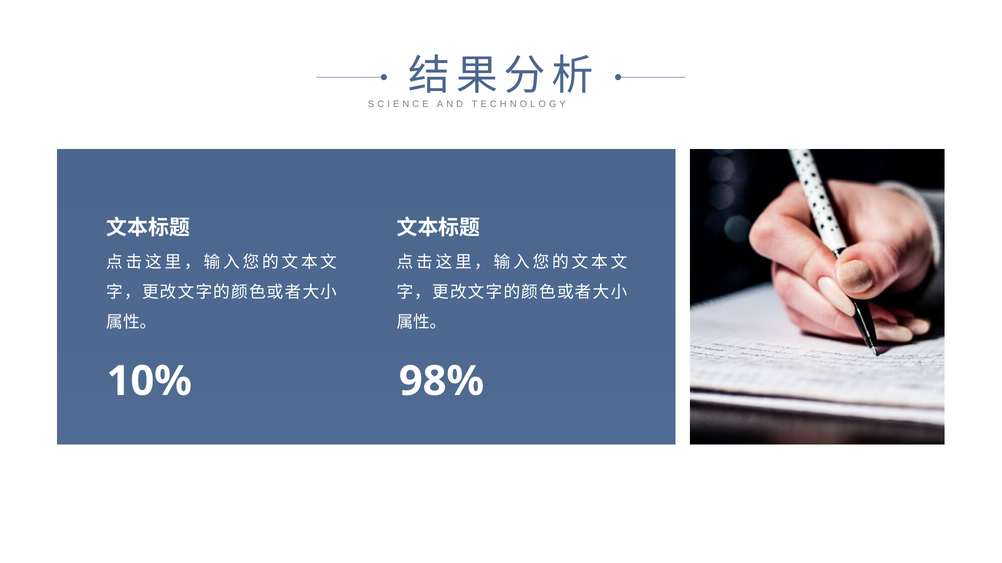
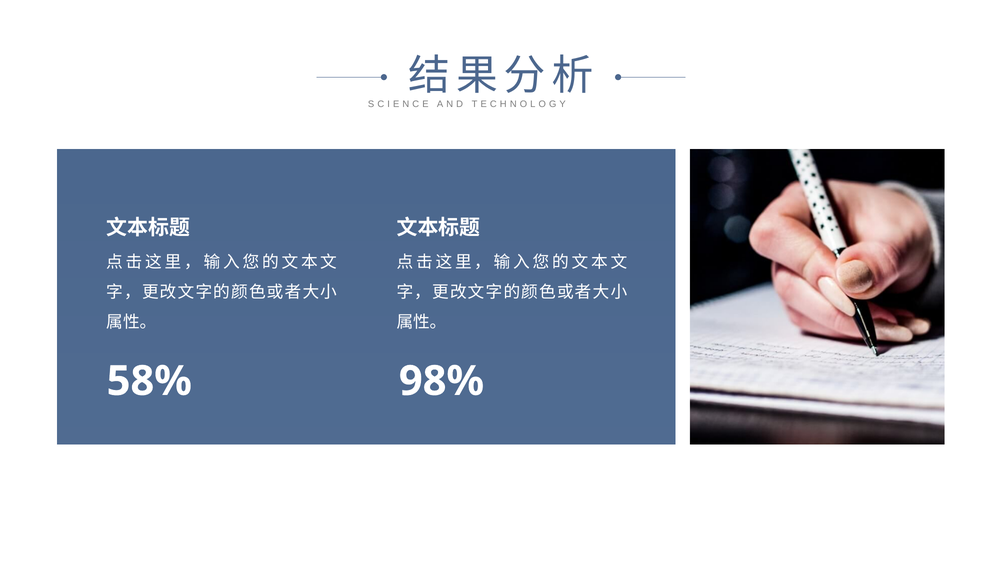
10%: 10% -> 58%
